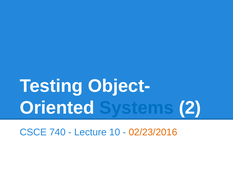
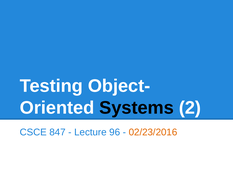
Systems colour: blue -> black
740: 740 -> 847
10: 10 -> 96
